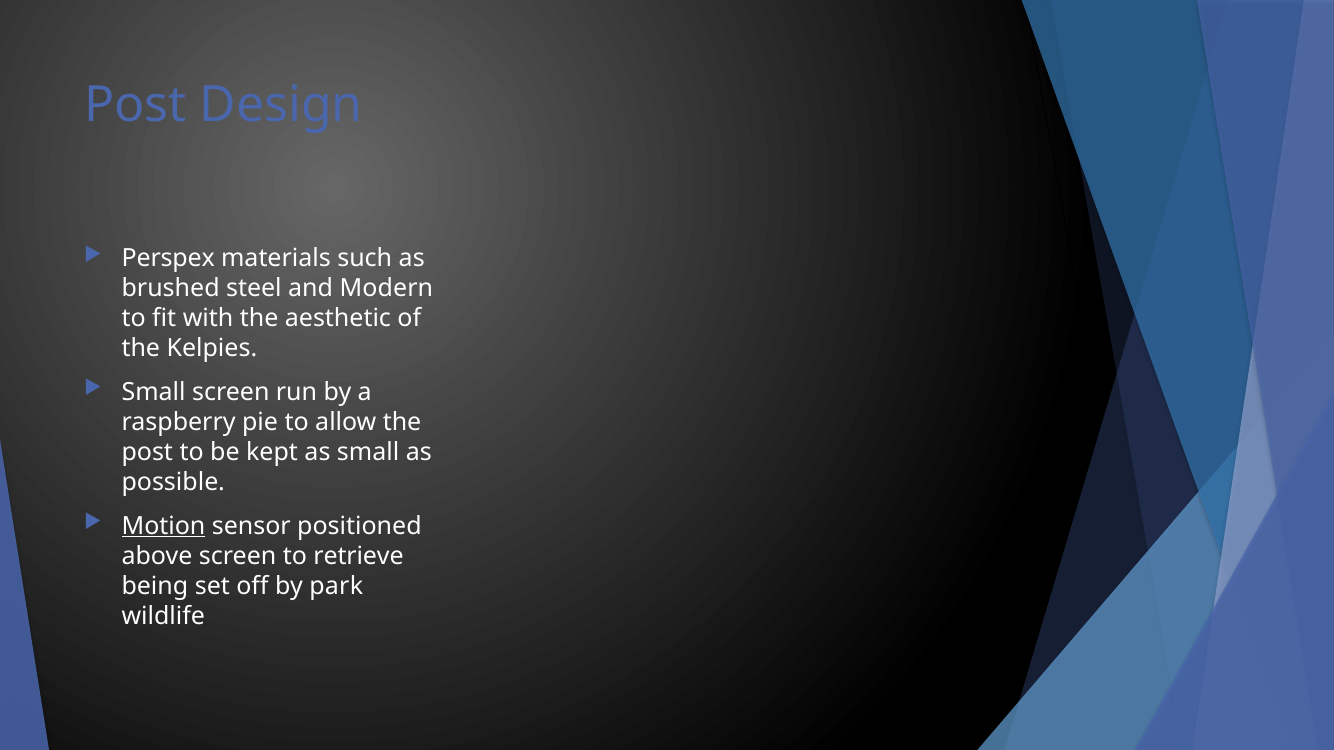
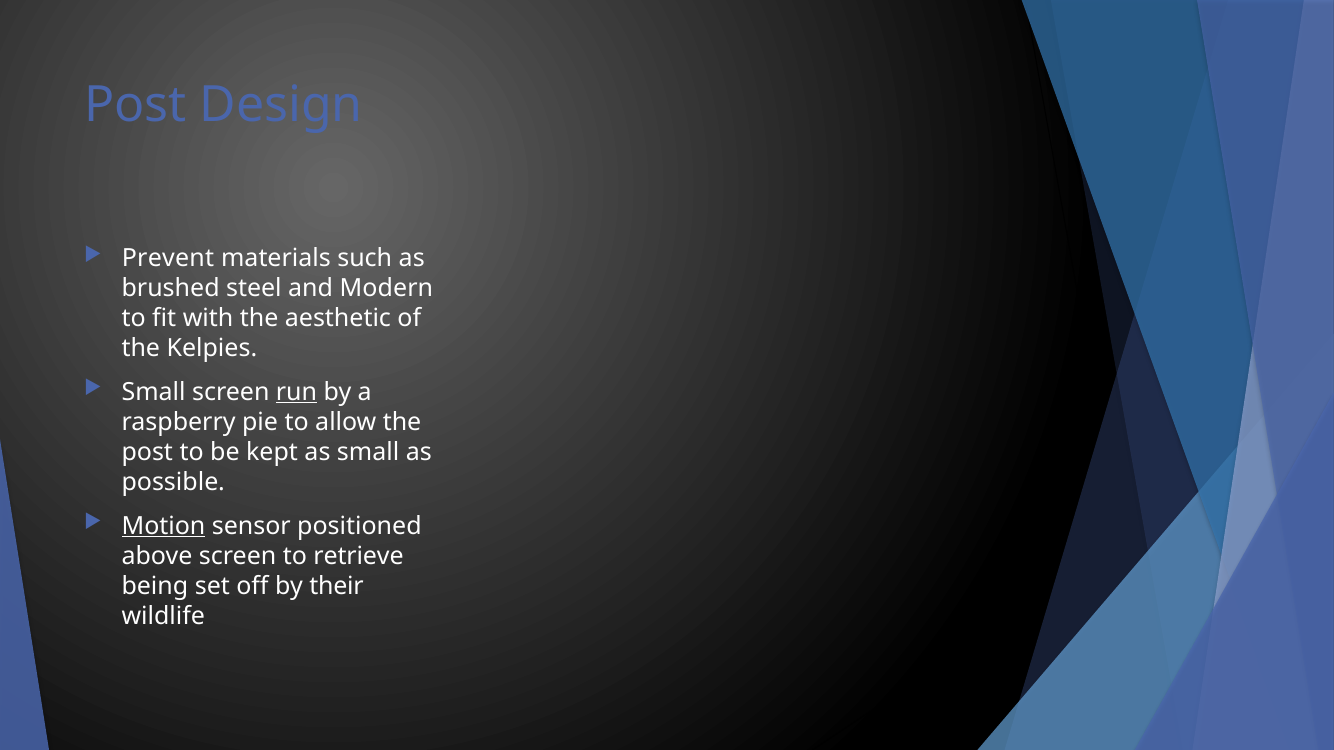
Perspex: Perspex -> Prevent
run underline: none -> present
park: park -> their
